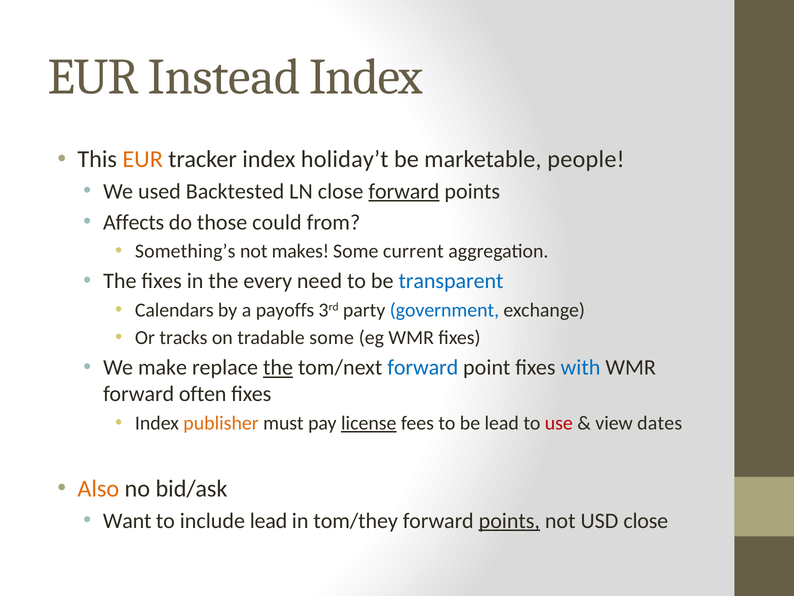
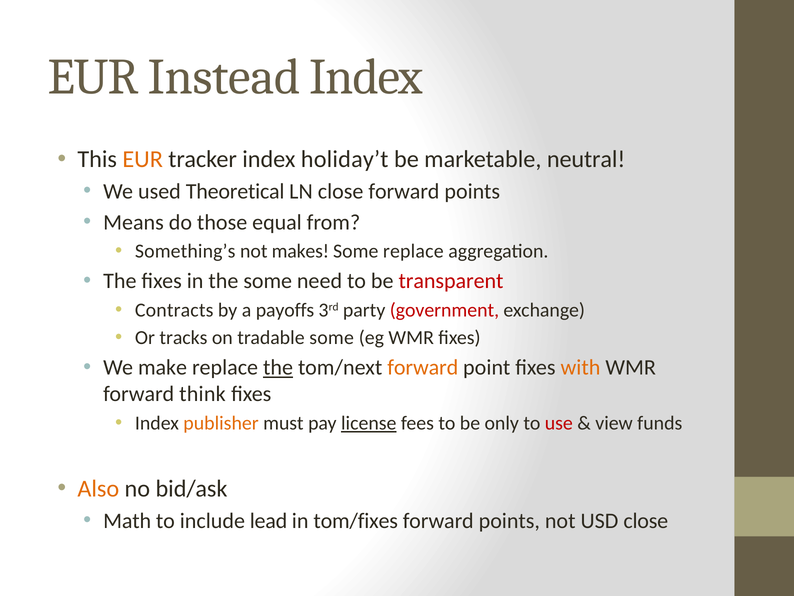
people: people -> neutral
Backtested: Backtested -> Theoretical
forward at (404, 191) underline: present -> none
Affects: Affects -> Means
could: could -> equal
Some current: current -> replace
the every: every -> some
transparent colour: blue -> red
Calendars: Calendars -> Contracts
government colour: blue -> red
forward at (423, 367) colour: blue -> orange
with colour: blue -> orange
often: often -> think
be lead: lead -> only
dates: dates -> funds
Want: Want -> Math
tom/they: tom/they -> tom/fixes
points at (509, 520) underline: present -> none
